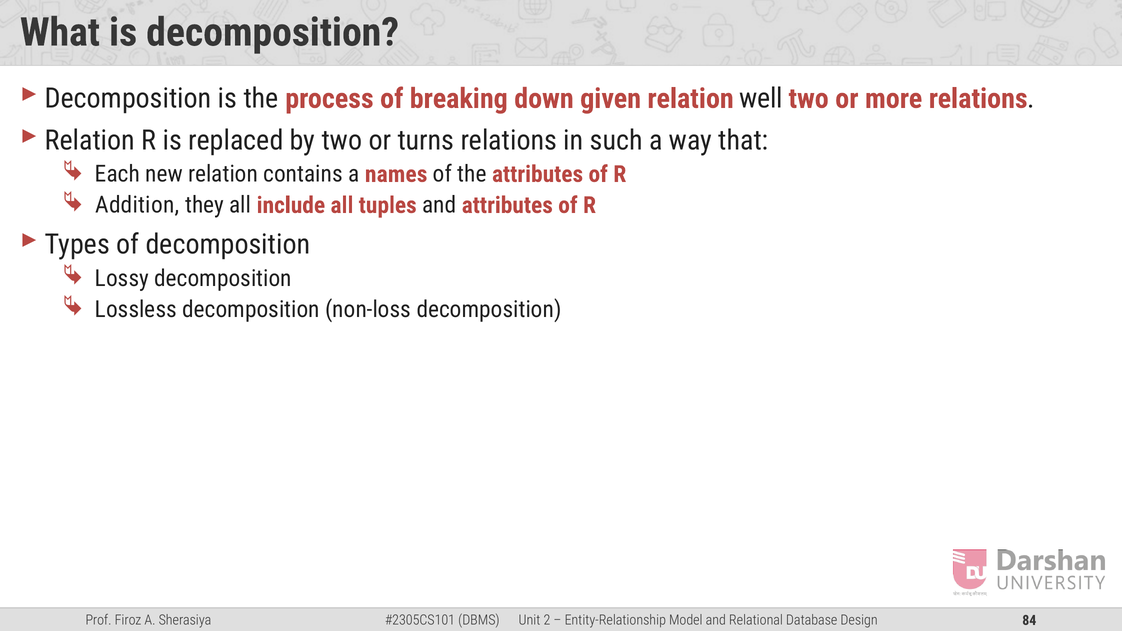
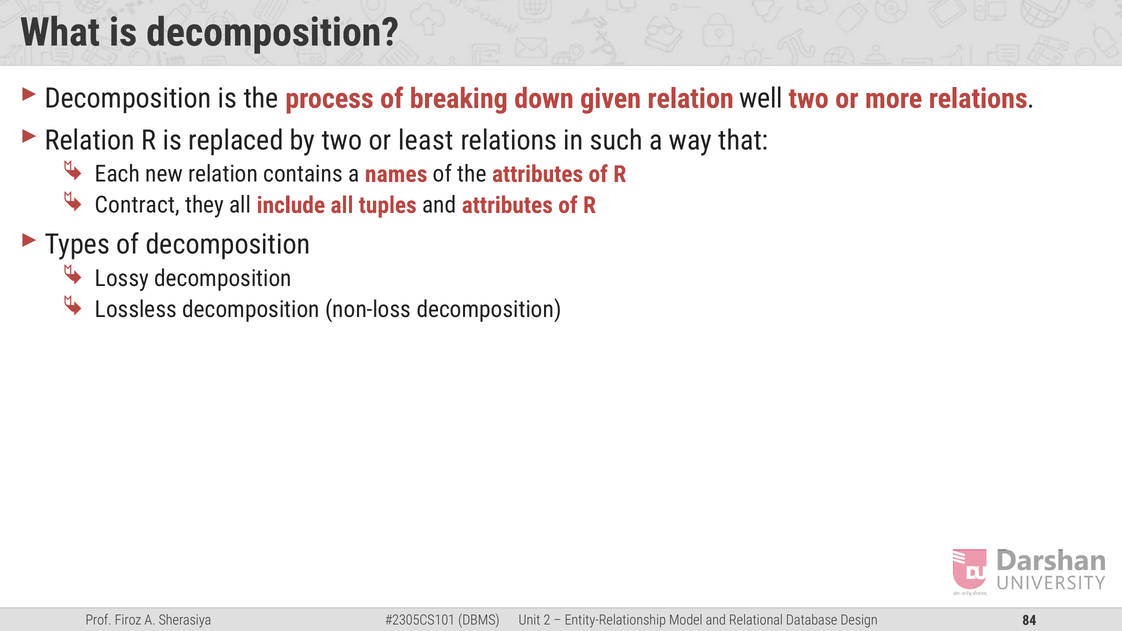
turns: turns -> least
Addition: Addition -> Contract
